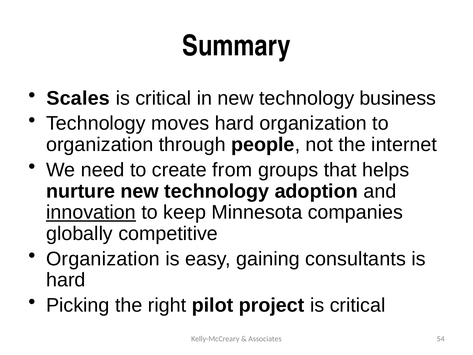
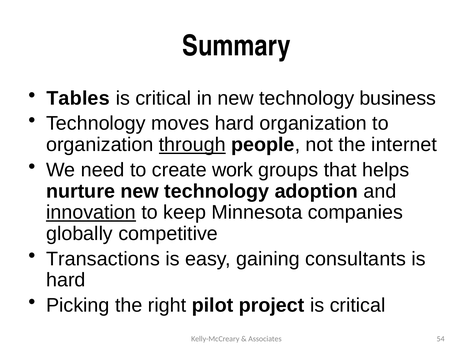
Scales: Scales -> Tables
through underline: none -> present
from: from -> work
Organization at (103, 259): Organization -> Transactions
